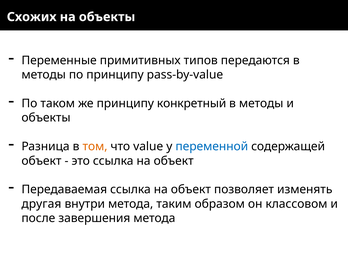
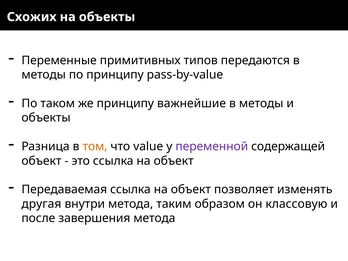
конкретный: конкретный -> важнейшие
переменной colour: blue -> purple
классовом: классовом -> классовую
